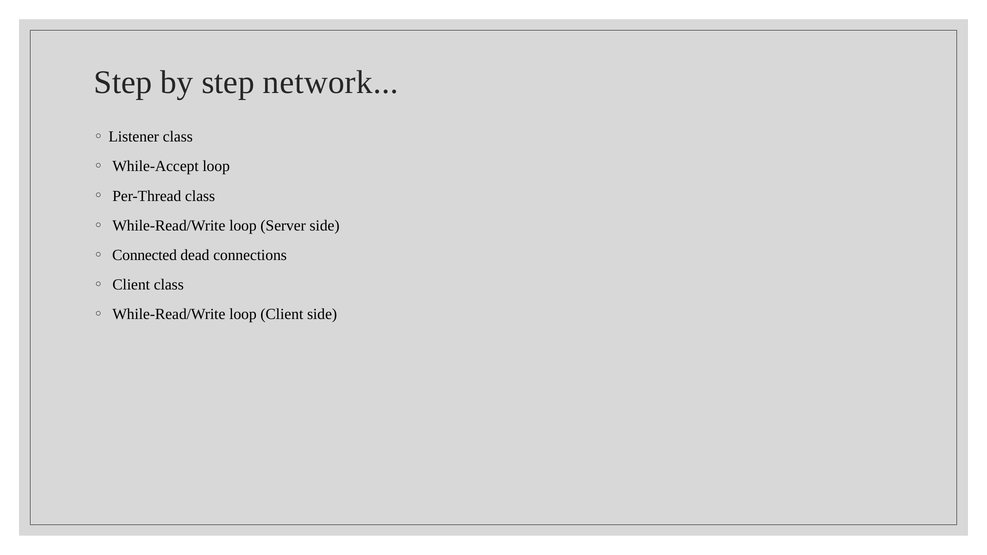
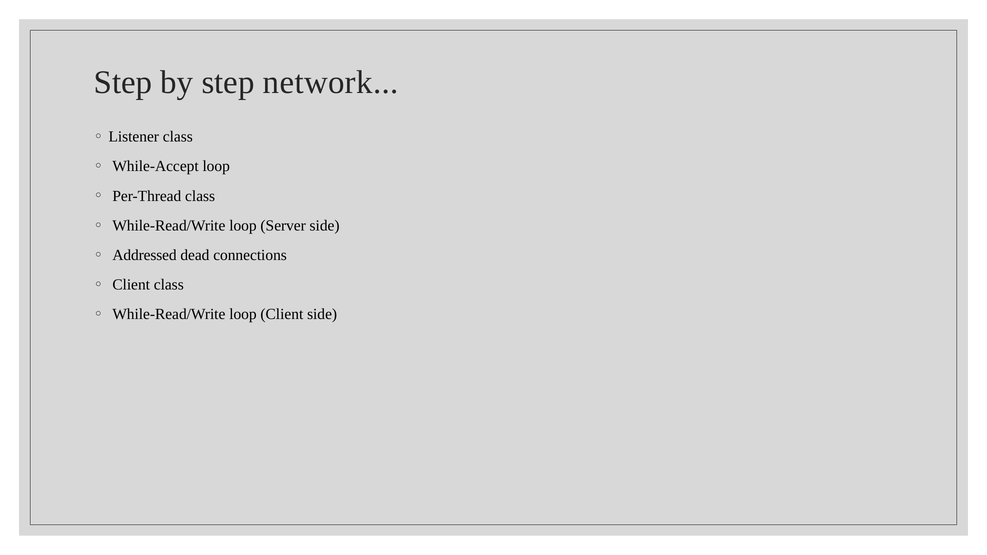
Connected: Connected -> Addressed
